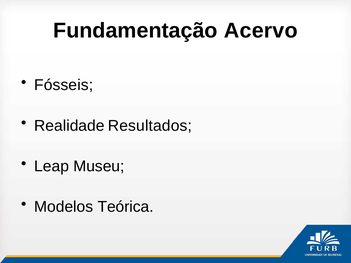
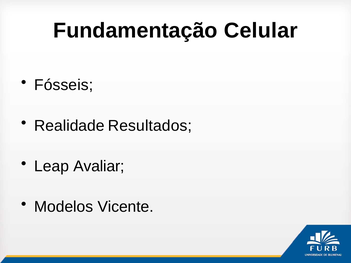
Acervo: Acervo -> Celular
Museu: Museu -> Avaliar
Teórica: Teórica -> Vicente
